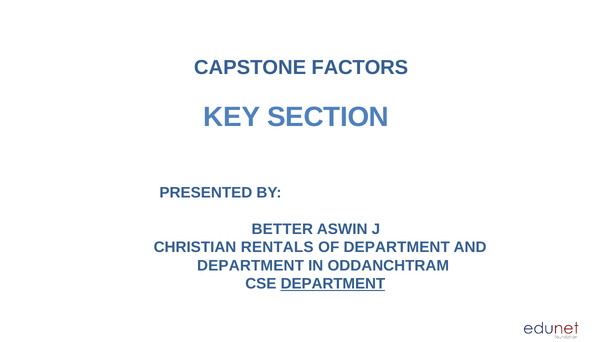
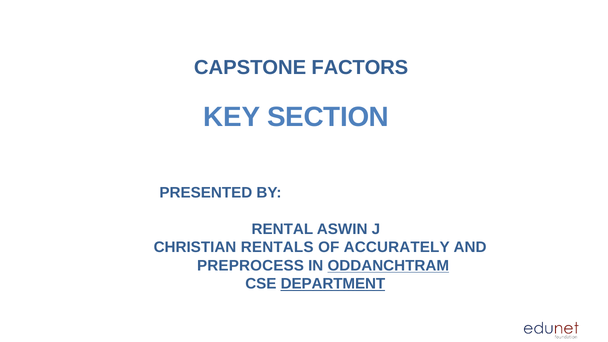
BETTER: BETTER -> RENTAL
OF DEPARTMENT: DEPARTMENT -> ACCURATELY
DEPARTMENT at (251, 266): DEPARTMENT -> PREPROCESS
ODDANCHTRAM underline: none -> present
